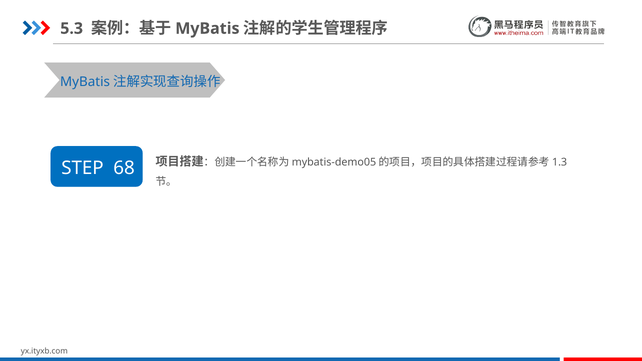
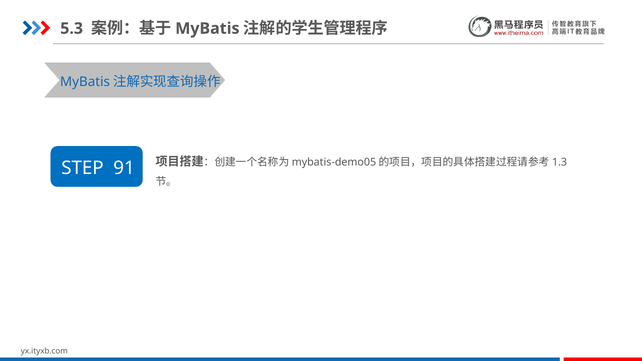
68: 68 -> 91
